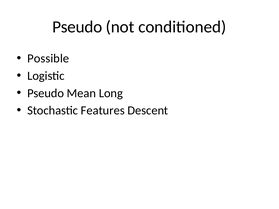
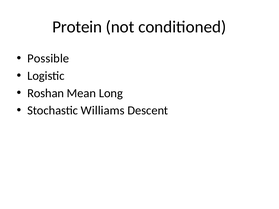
Pseudo at (77, 27): Pseudo -> Protein
Pseudo at (46, 93): Pseudo -> Roshan
Features: Features -> Williams
